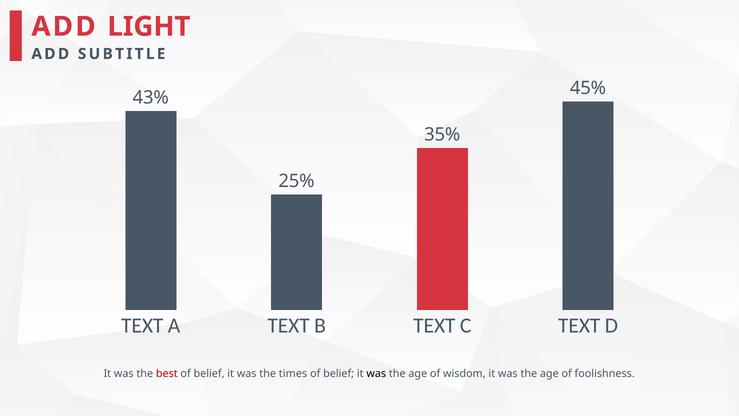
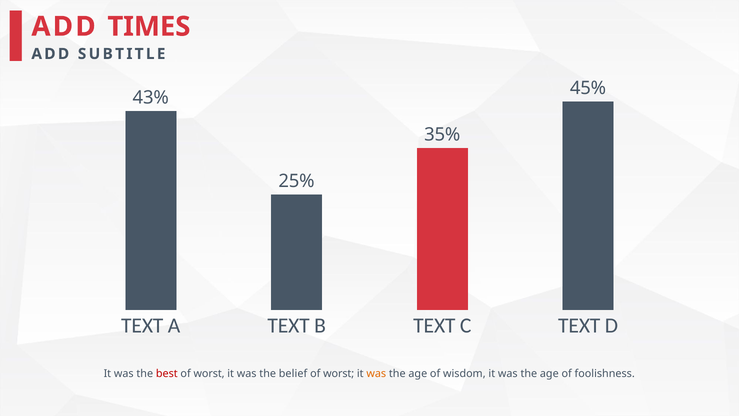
LIGHT: LIGHT -> TIMES
belief at (209, 373): belief -> worst
times: times -> belief
belief at (339, 373): belief -> worst
was at (376, 373) colour: black -> orange
